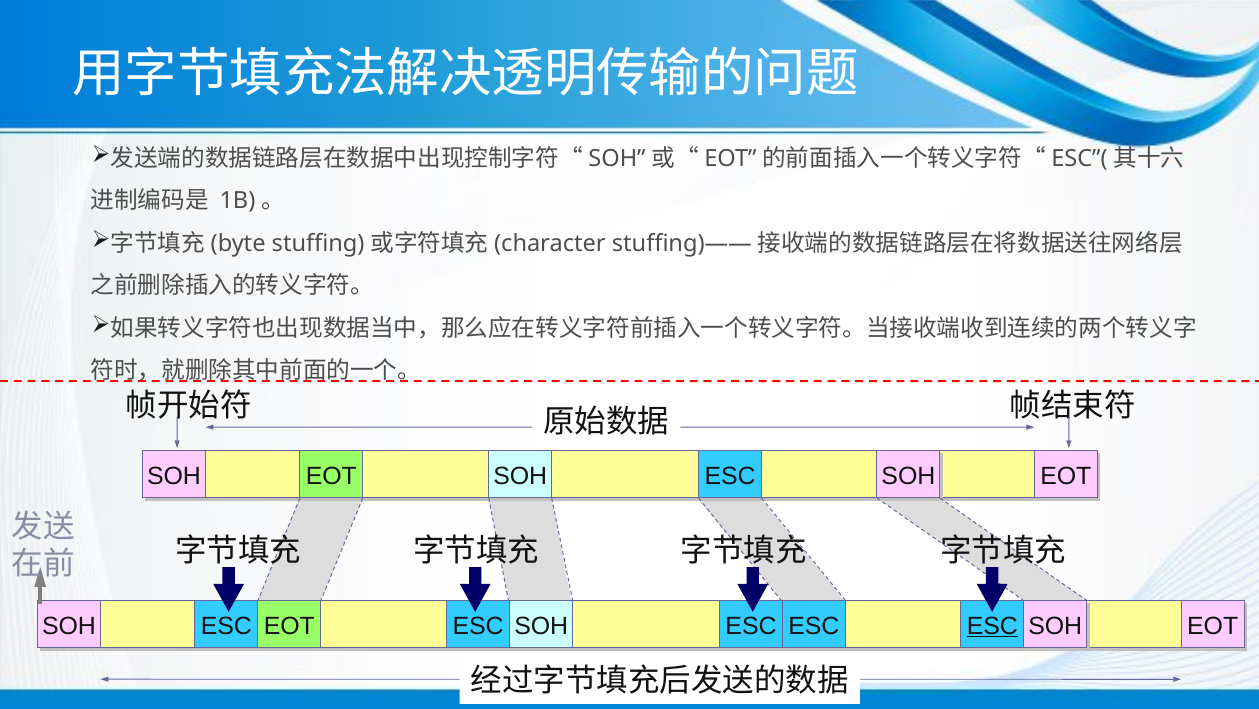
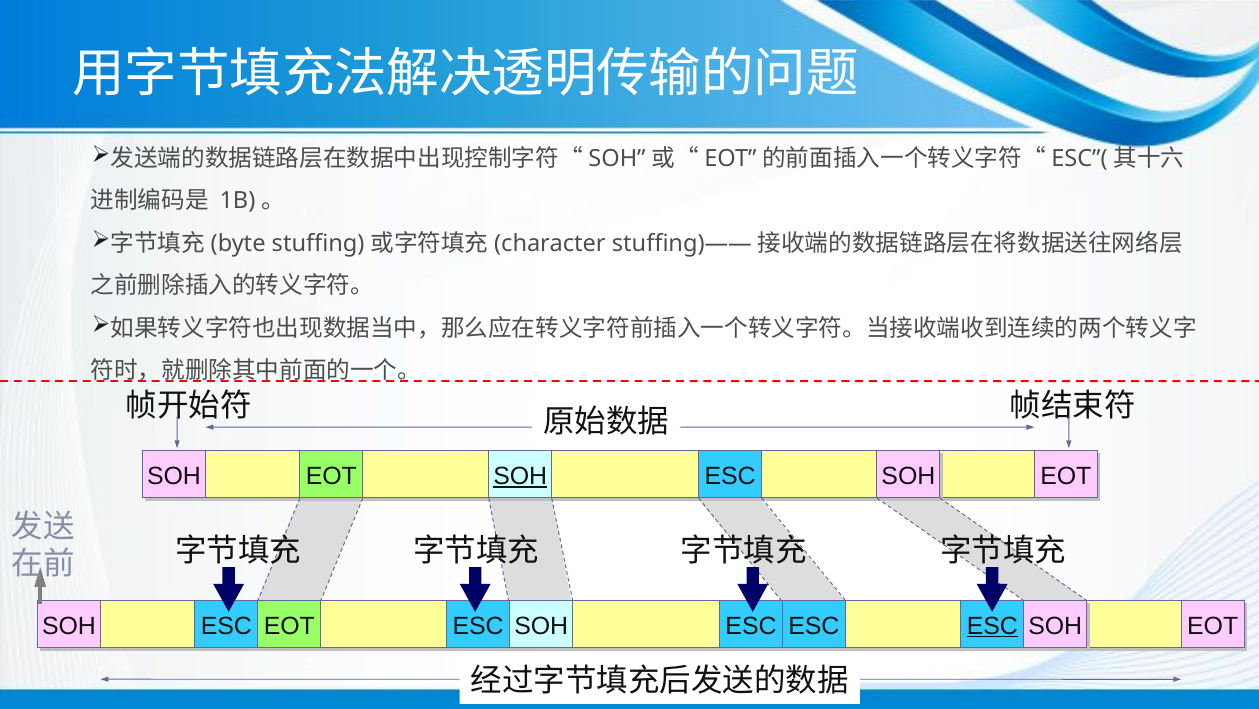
SOH at (520, 476) underline: none -> present
